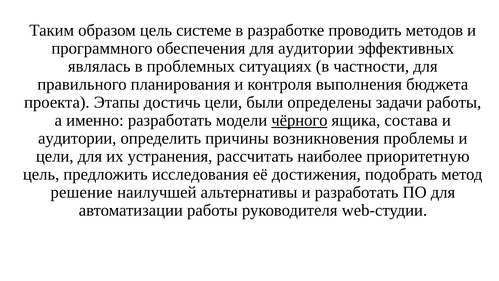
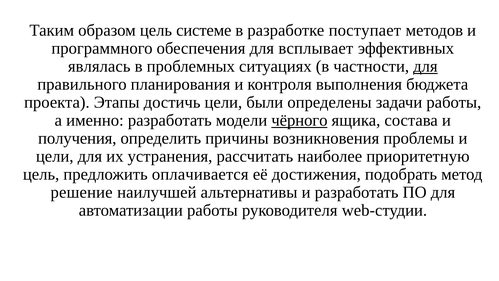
проводить: проводить -> поступает
для аудитории: аудитории -> всплывает
для at (425, 66) underline: none -> present
аудитории at (77, 138): аудитории -> получения
исследования: исследования -> оплачивается
